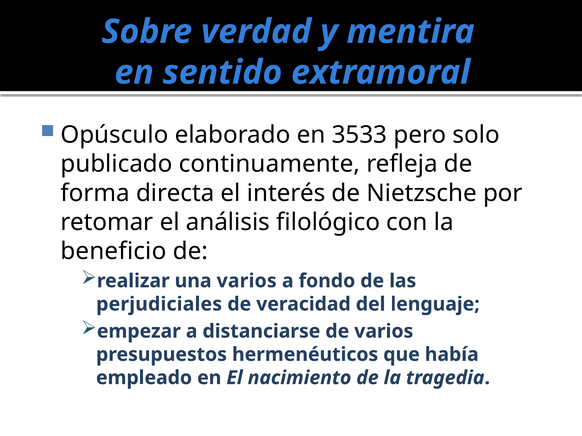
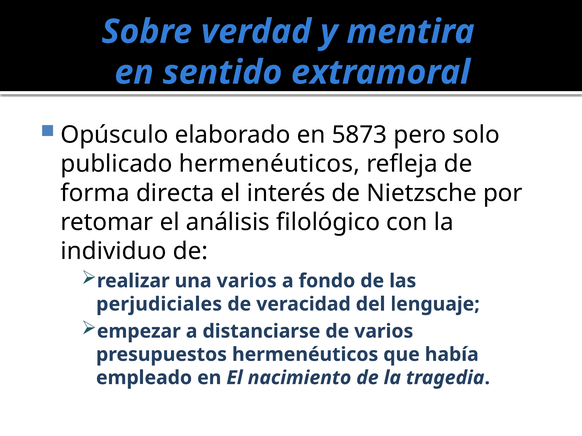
3533: 3533 -> 5873
publicado continuamente: continuamente -> hermenéuticos
beneficio: beneficio -> individuo
